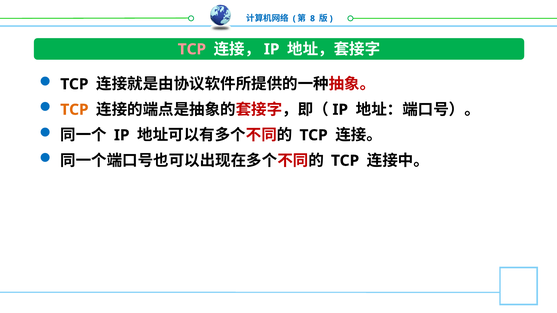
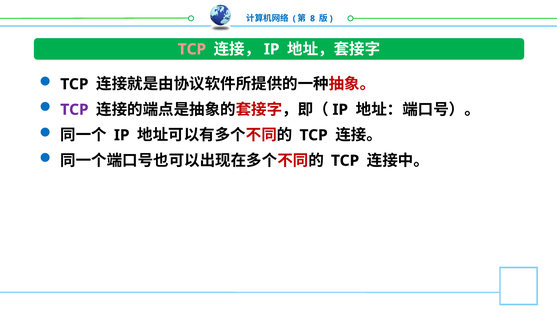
TCP at (74, 110) colour: orange -> purple
